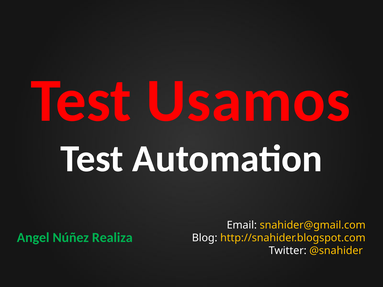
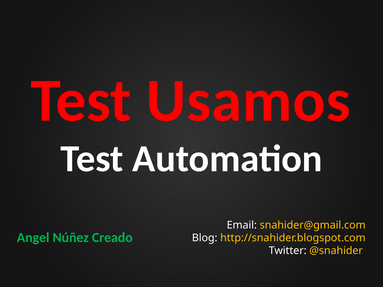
Realiza: Realiza -> Creado
